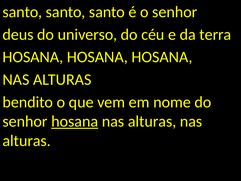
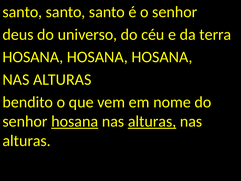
alturas at (152, 121) underline: none -> present
